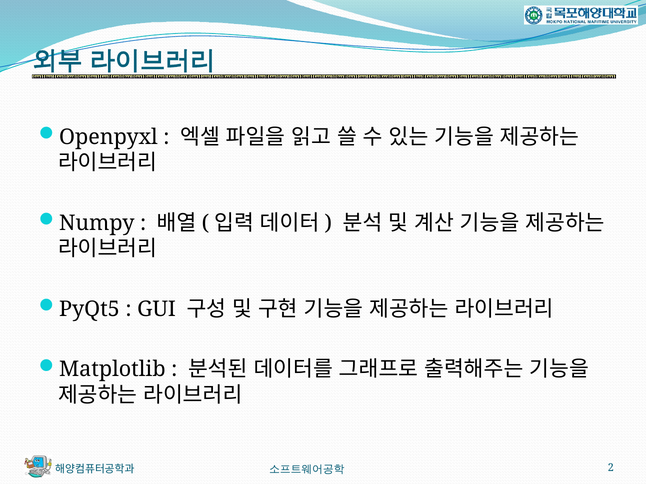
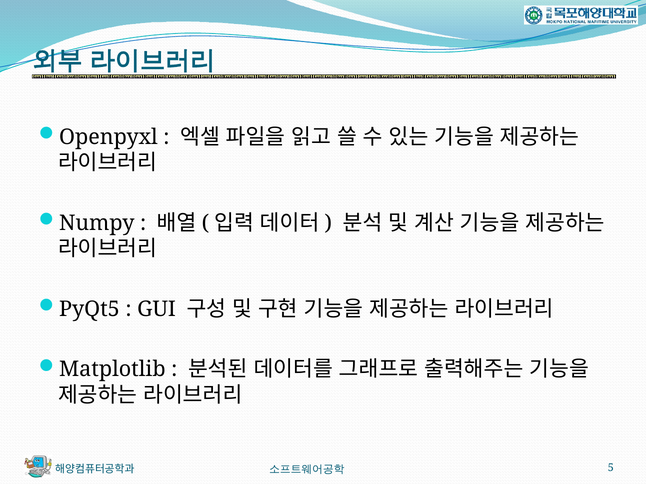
2: 2 -> 5
